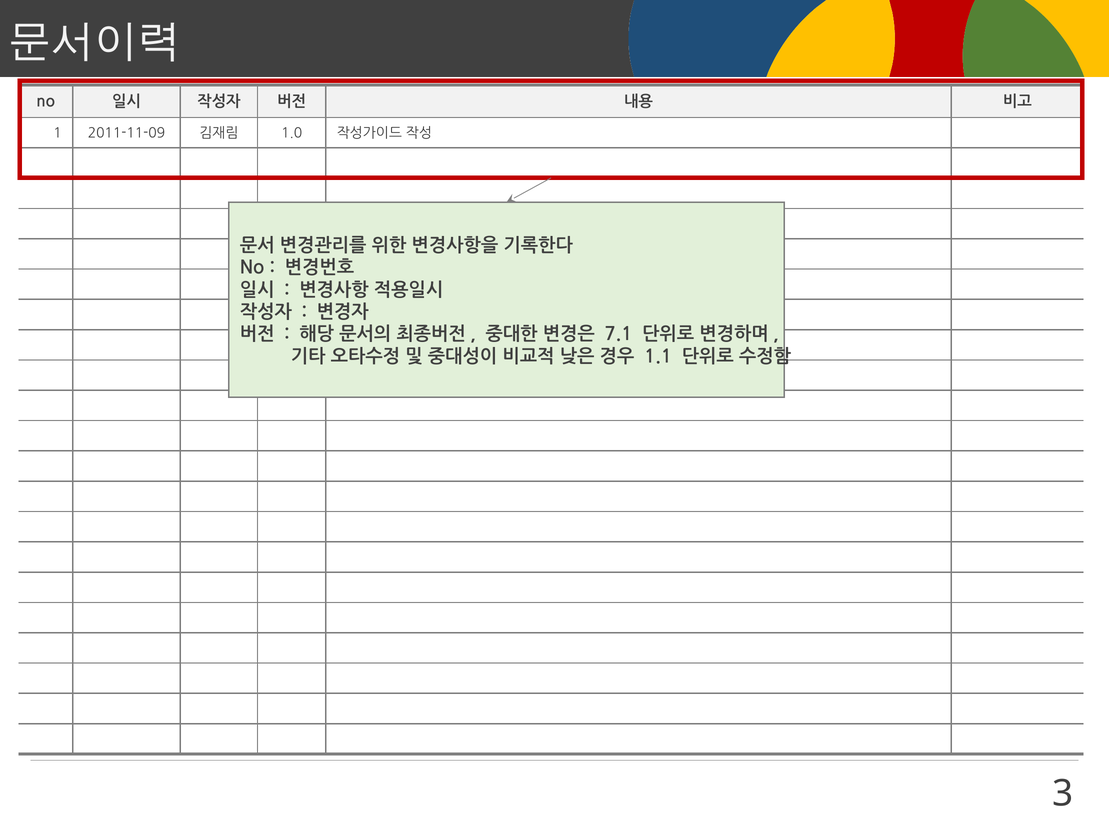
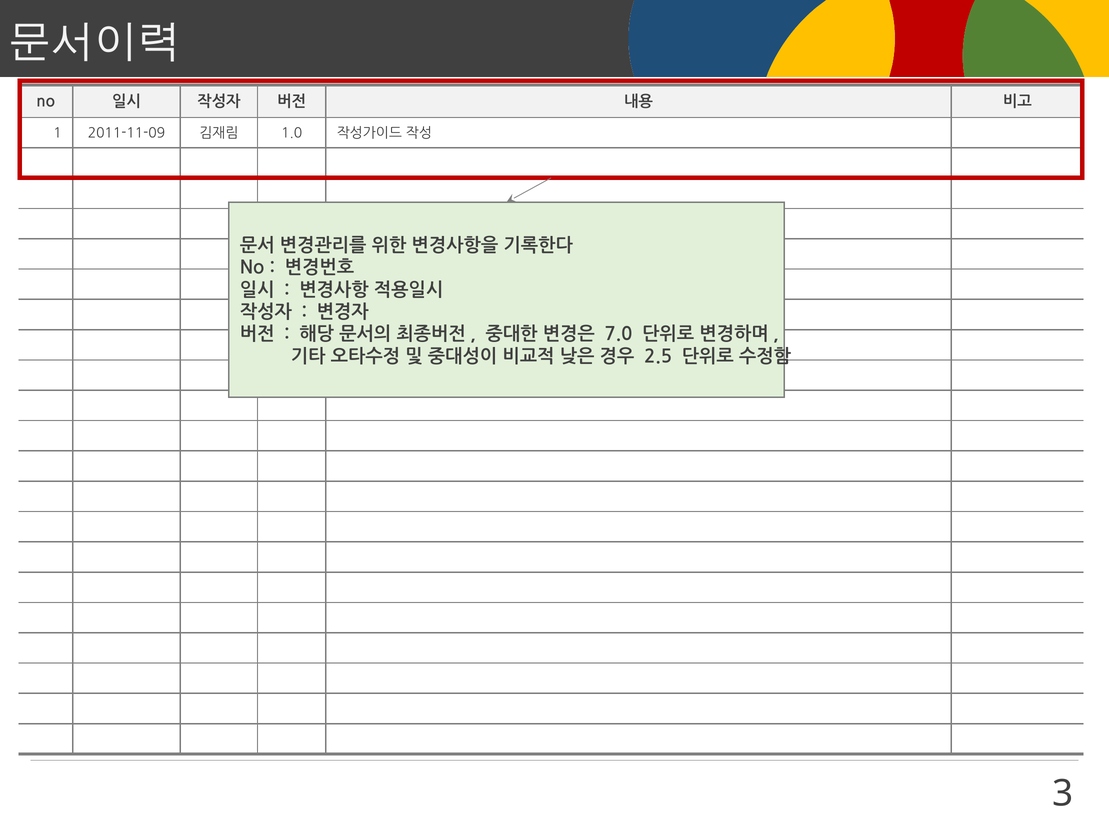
7.1: 7.1 -> 7.0
1.1: 1.1 -> 2.5
